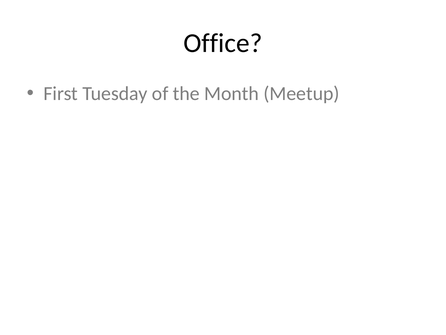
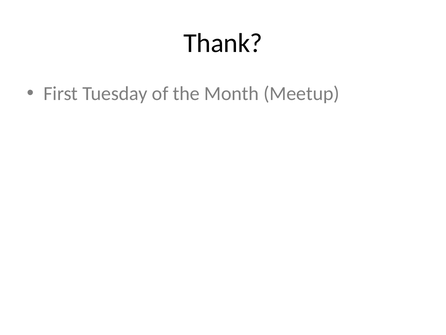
Office: Office -> Thank
